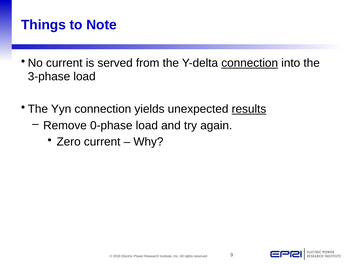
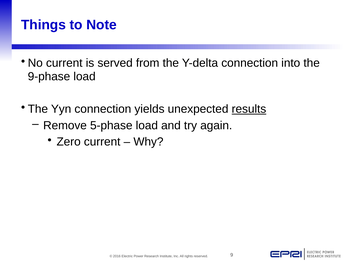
connection at (250, 63) underline: present -> none
3-phase: 3-phase -> 9-phase
0-phase: 0-phase -> 5-phase
